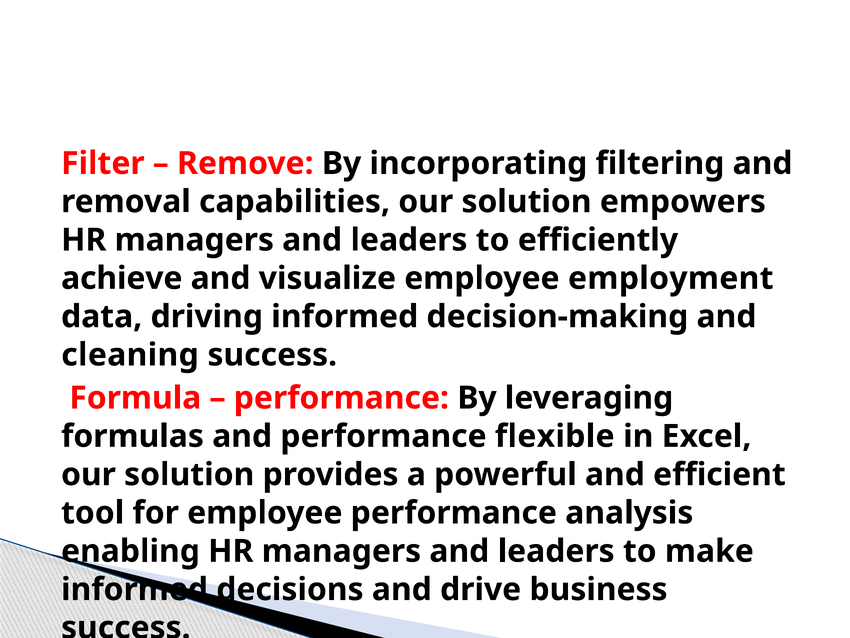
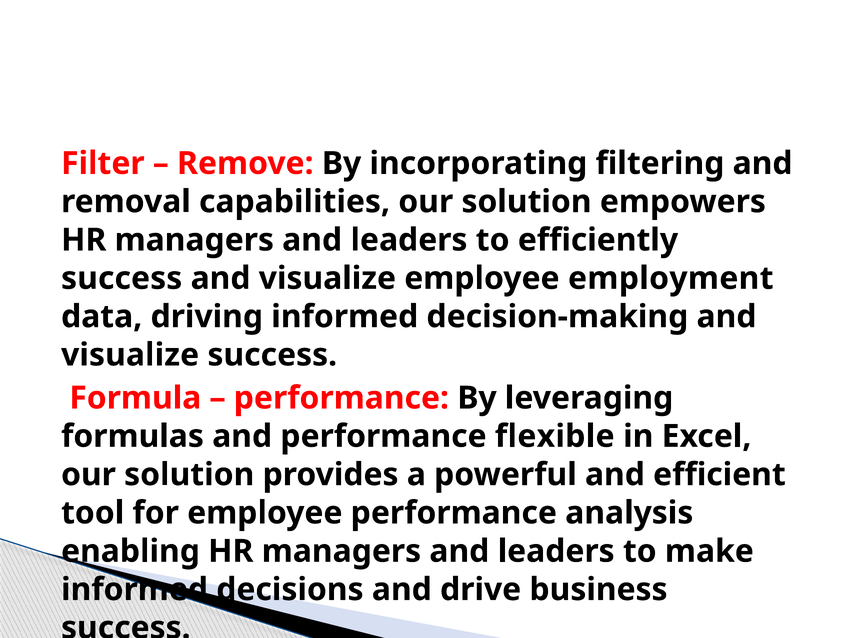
achieve at (122, 278): achieve -> success
cleaning at (130, 355): cleaning -> visualize
